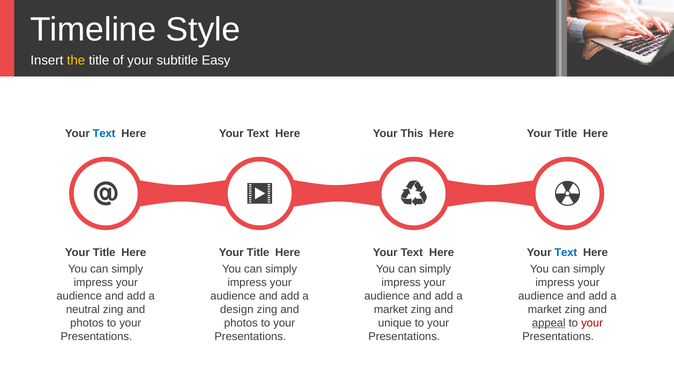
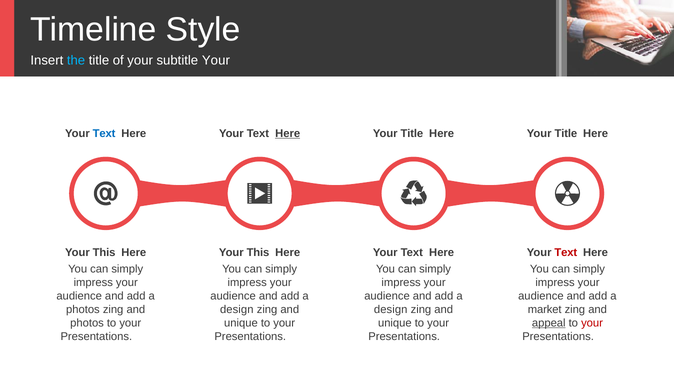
the colour: yellow -> light blue
subtitle Easy: Easy -> Your
Here at (288, 133) underline: none -> present
This at (412, 133): This -> Title
Title at (104, 253): Title -> This
Title at (258, 253): Title -> This
Text at (566, 253) colour: blue -> red
neutral at (83, 310): neutral -> photos
market at (391, 310): market -> design
photos at (241, 323): photos -> unique
